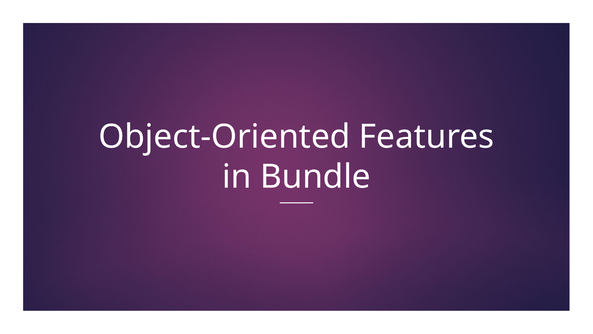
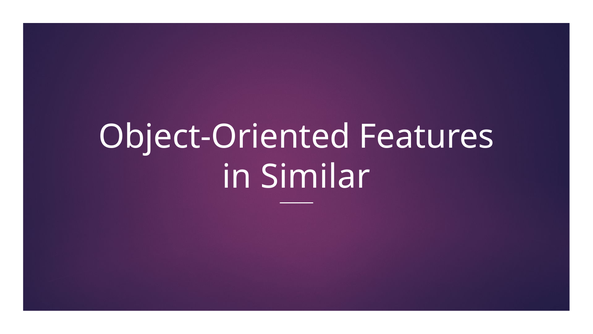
Bundle: Bundle -> Similar
